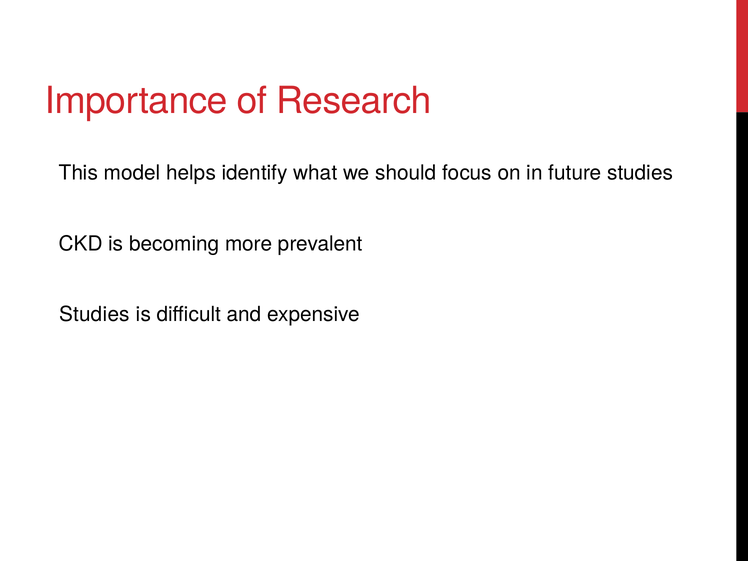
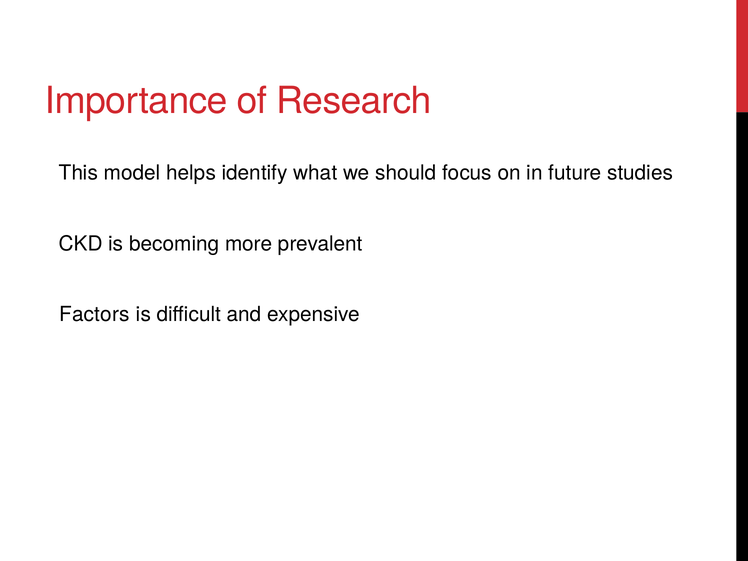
Studies at (94, 314): Studies -> Factors
